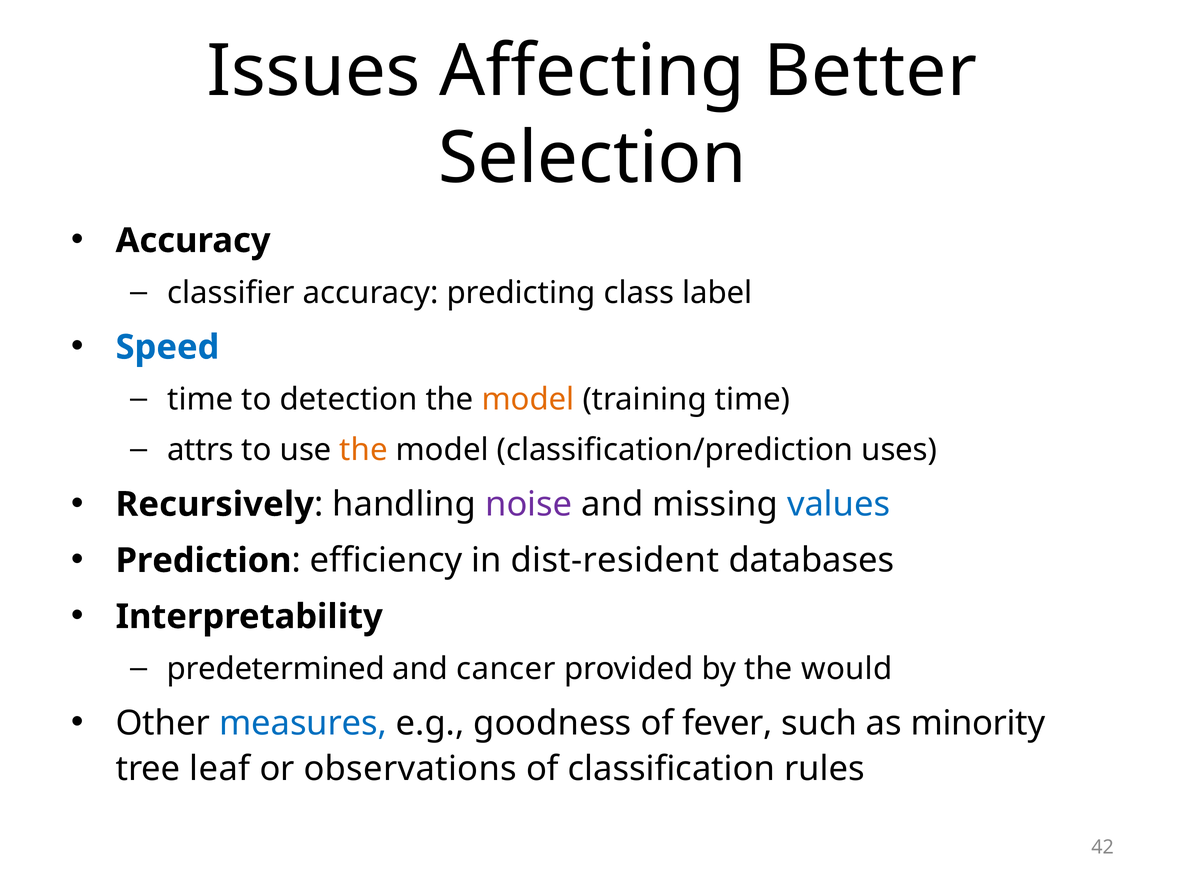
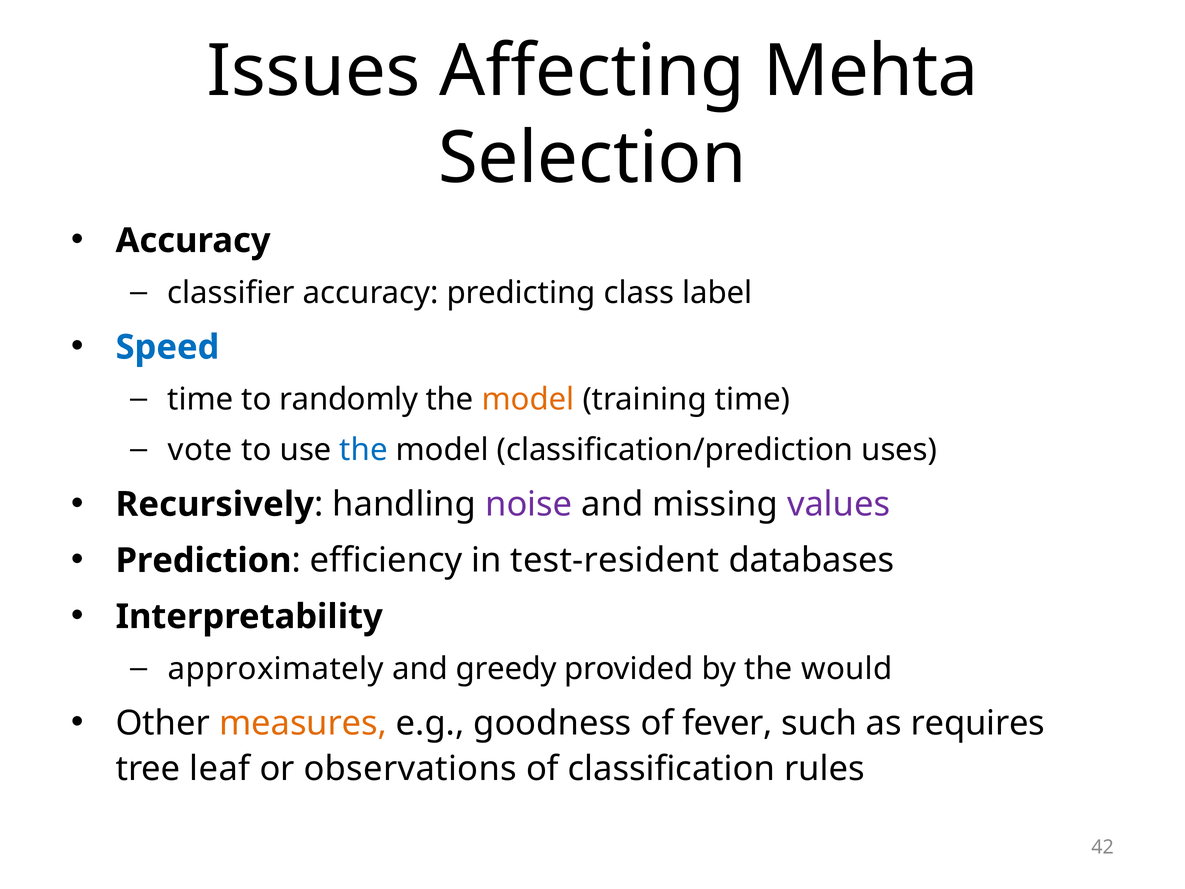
Better: Better -> Mehta
detection: detection -> randomly
attrs: attrs -> vote
the at (364, 450) colour: orange -> blue
values colour: blue -> purple
dist-resident: dist-resident -> test-resident
predetermined: predetermined -> approximately
cancer: cancer -> greedy
measures colour: blue -> orange
minority: minority -> requires
